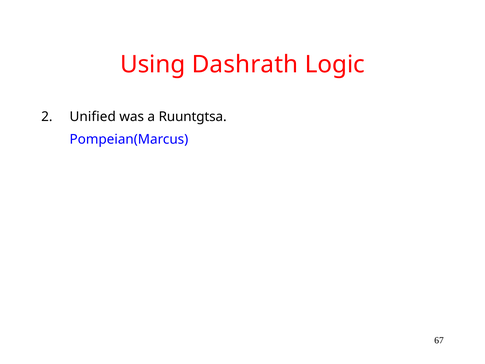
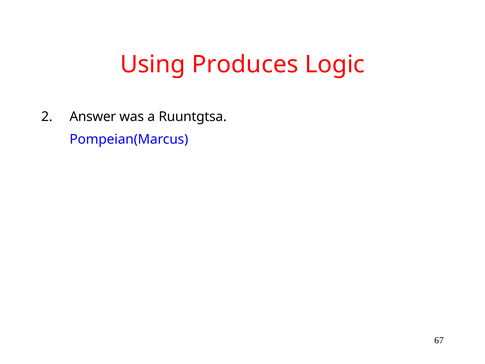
Dashrath: Dashrath -> Produces
Unified: Unified -> Answer
